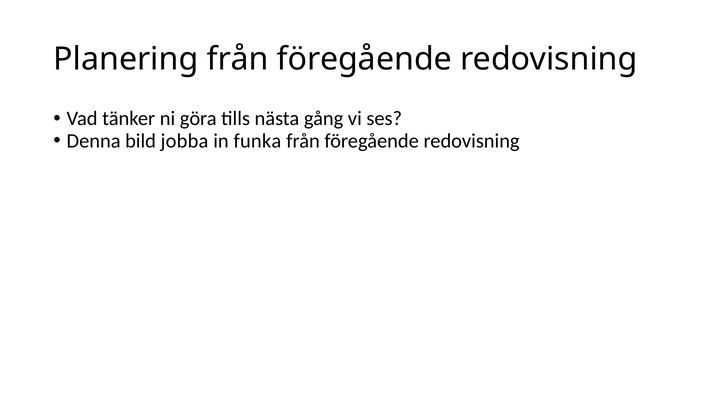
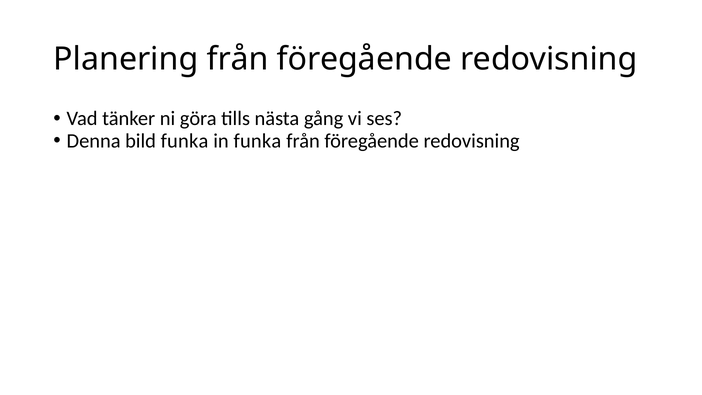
bild jobba: jobba -> funka
